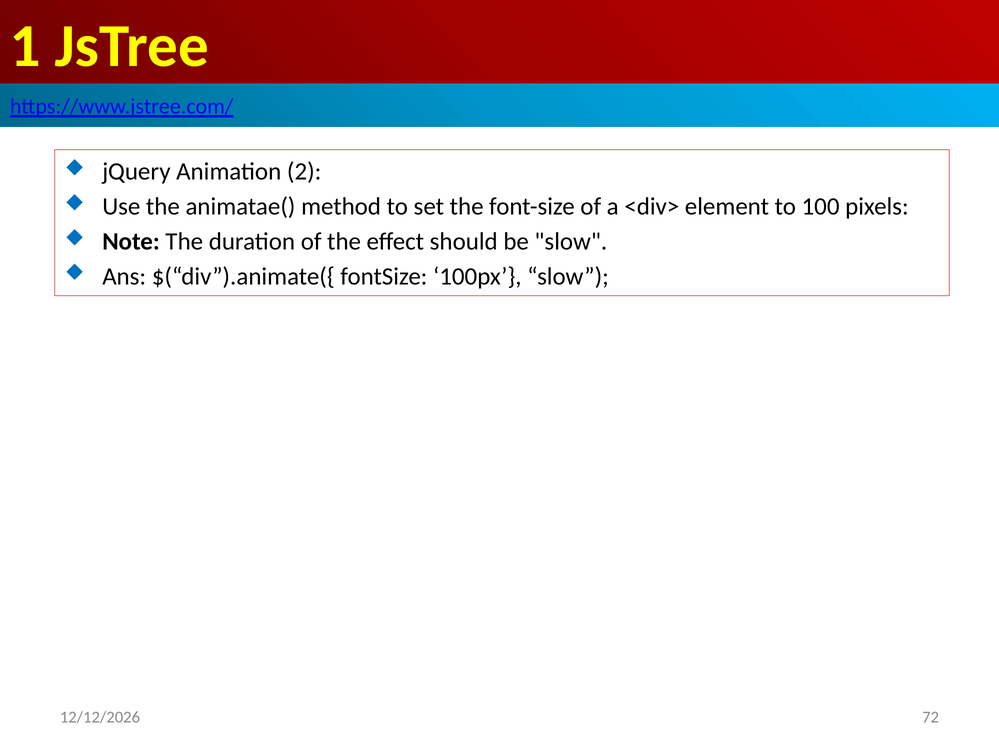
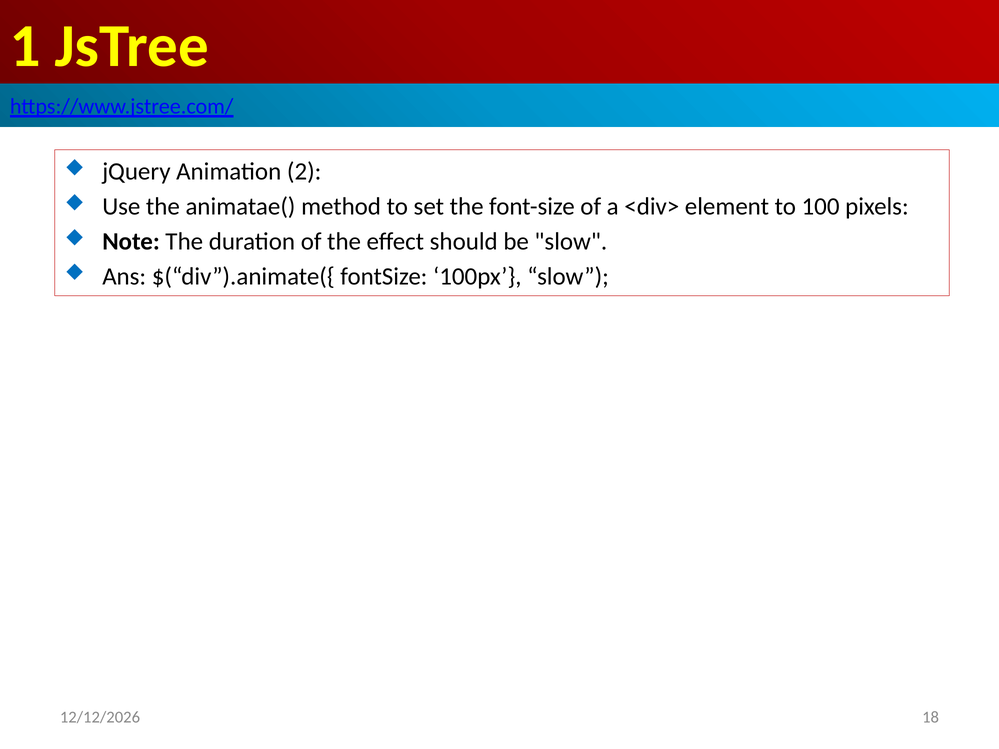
72: 72 -> 18
